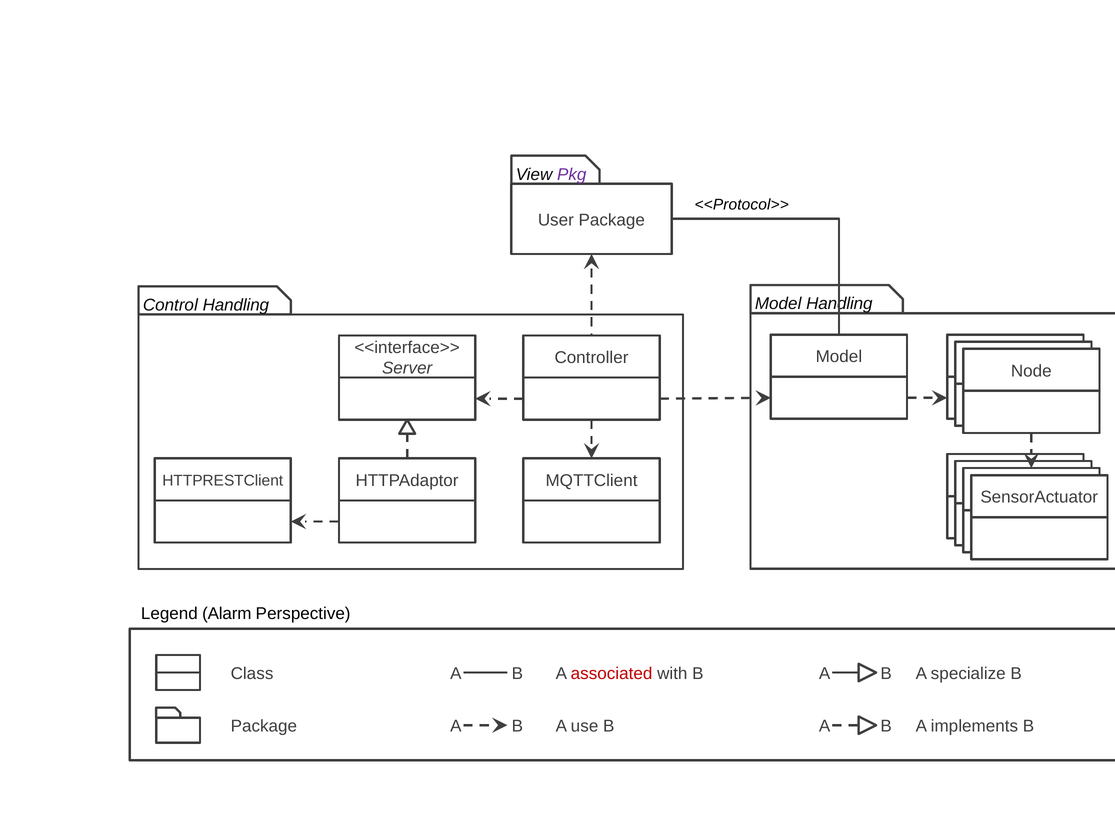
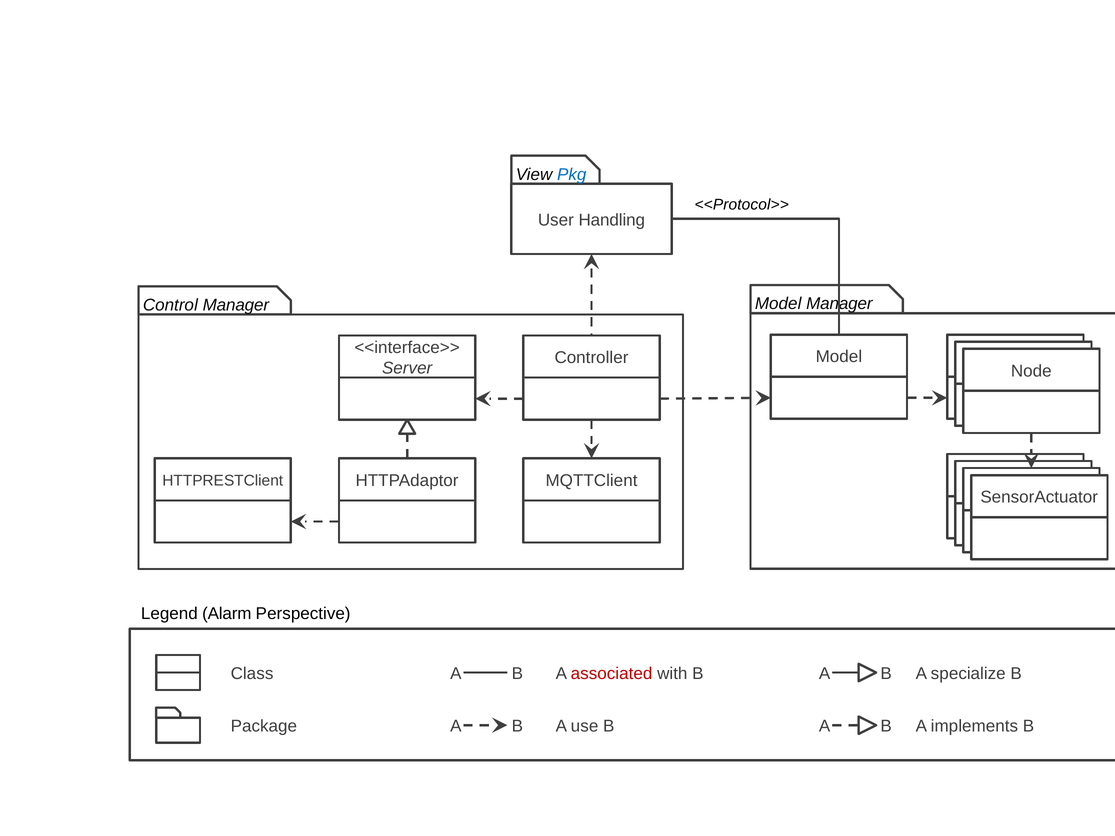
Pkg colour: purple -> blue
User Package: Package -> Handling
Model Handling: Handling -> Manager
Control Handling: Handling -> Manager
